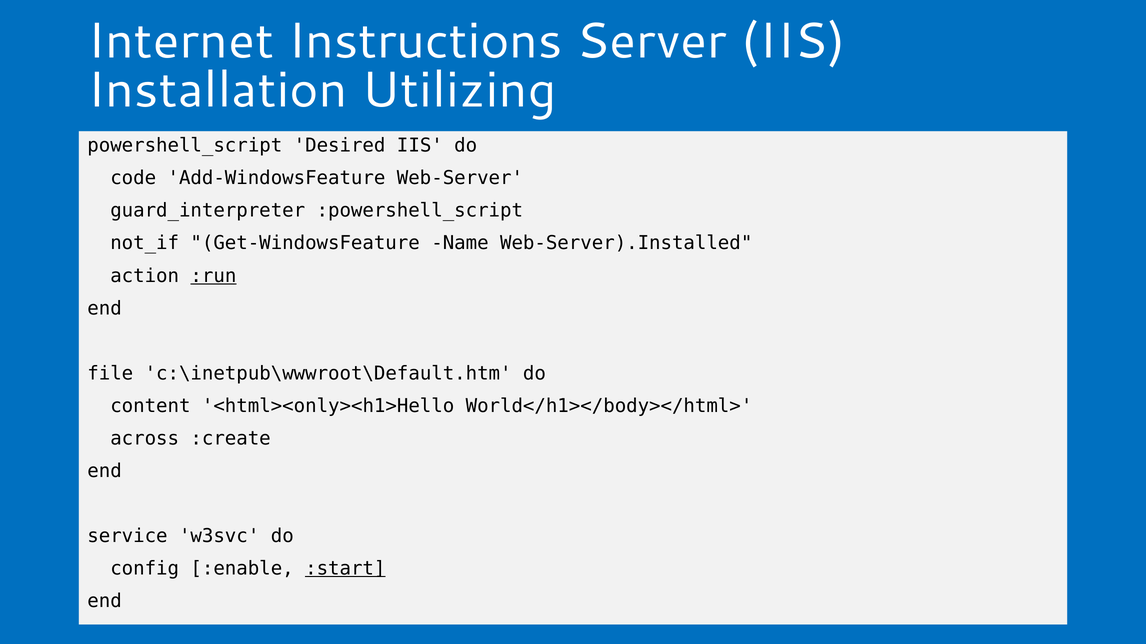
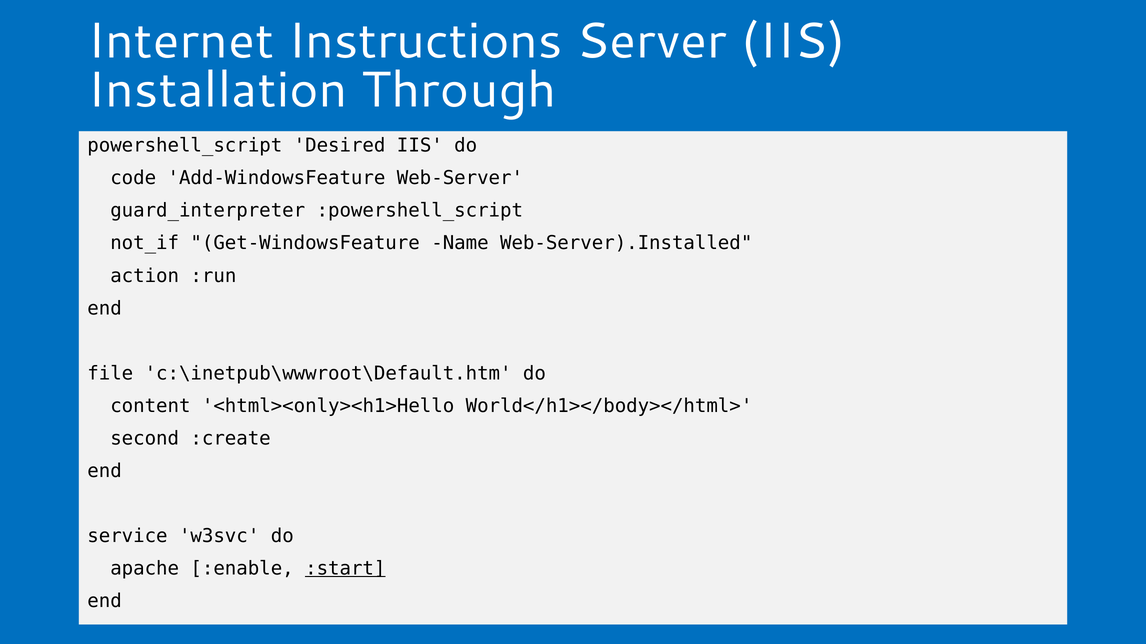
Utilizing: Utilizing -> Through
:run underline: present -> none
across: across -> second
config: config -> apache
